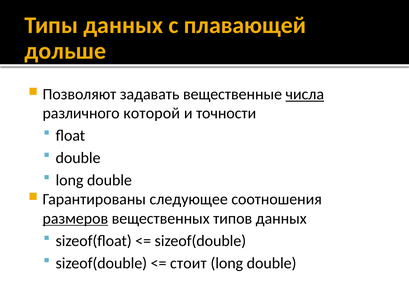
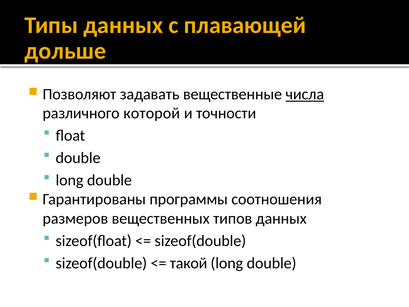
следующее: следующее -> программы
размеров underline: present -> none
стоит: стоит -> такой
